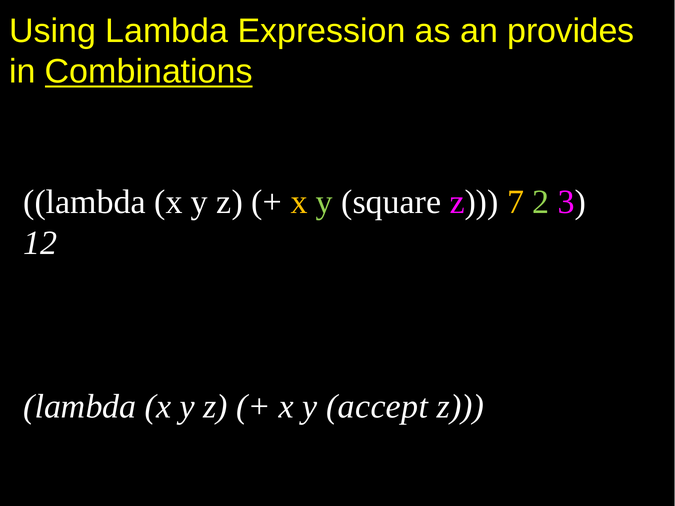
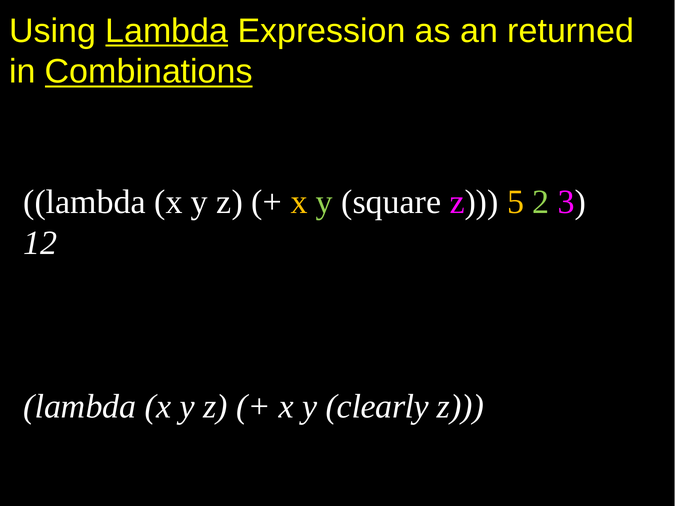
Lambda at (167, 31) underline: none -> present
provides: provides -> returned
7: 7 -> 5
accept: accept -> clearly
